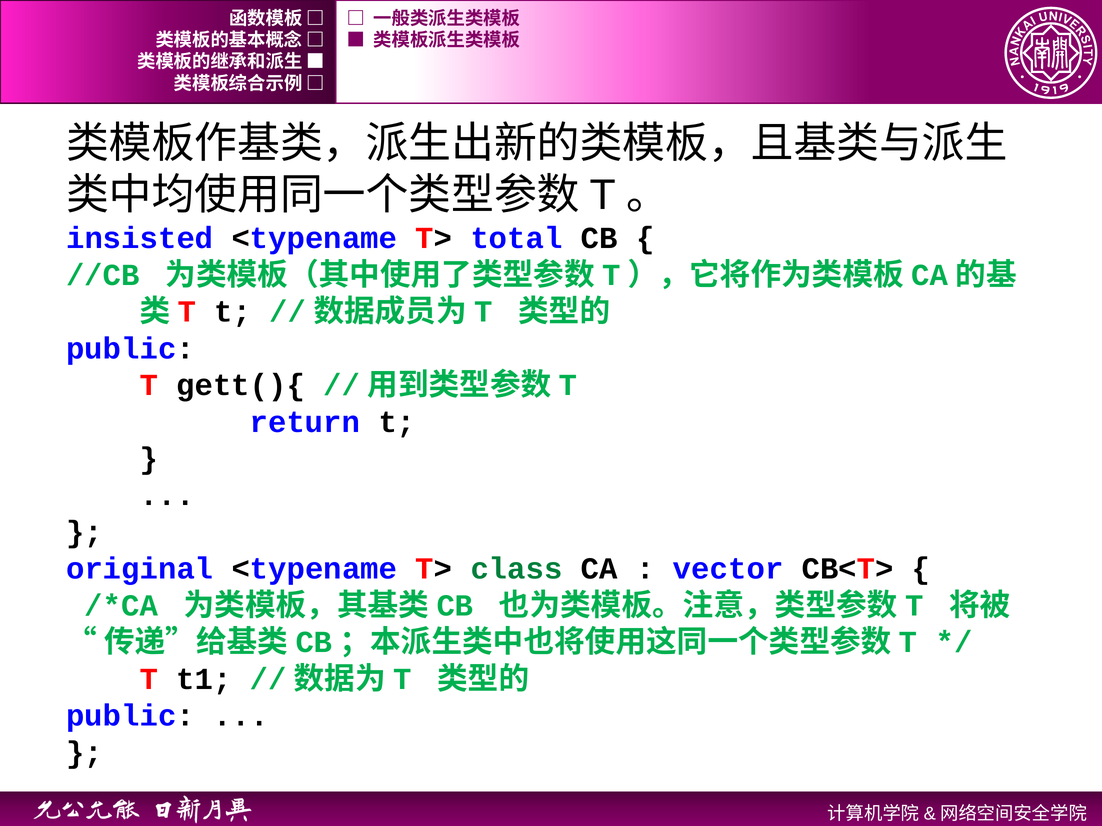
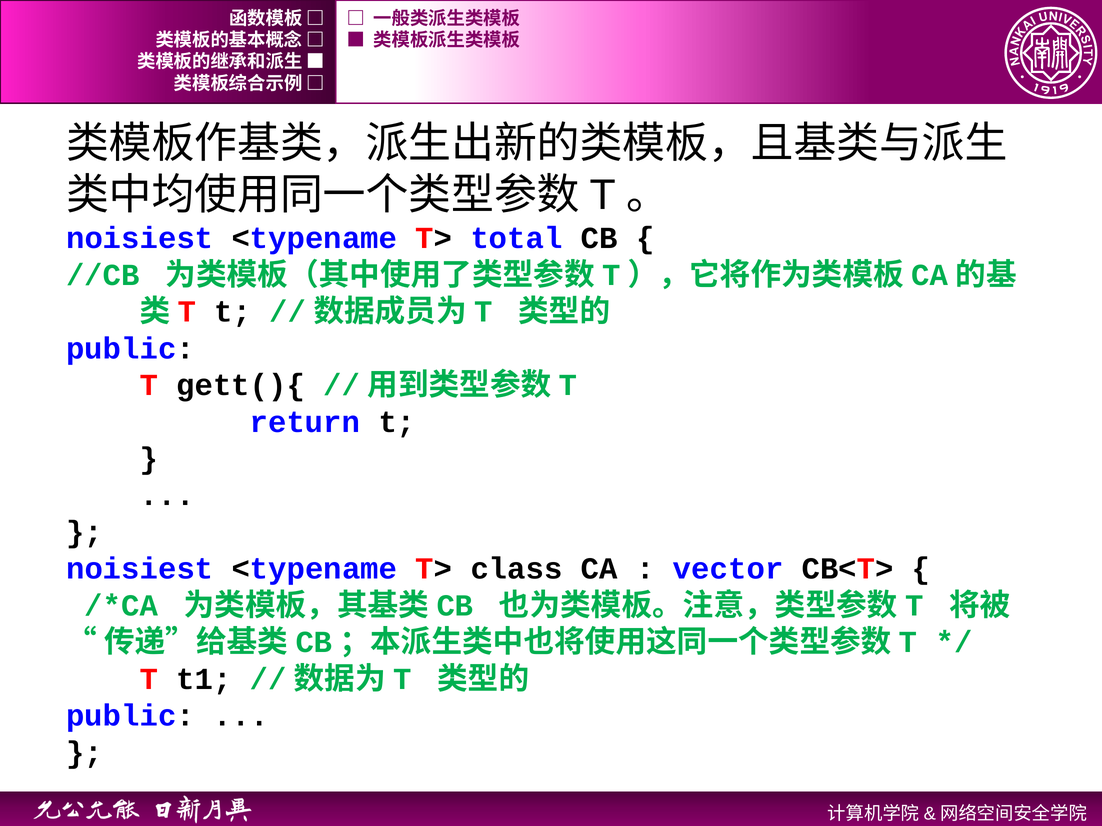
insisted at (140, 238): insisted -> noisiest
original at (140, 569): original -> noisiest
class colour: green -> black
